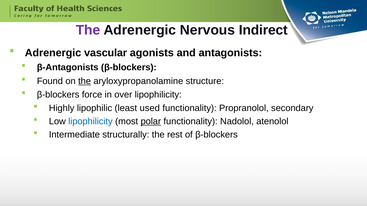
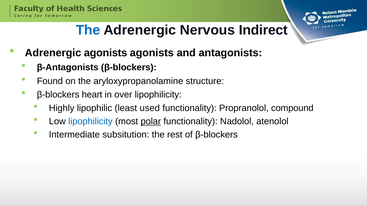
The at (88, 30) colour: purple -> blue
Adrenergic vascular: vascular -> agonists
the at (85, 81) underline: present -> none
force: force -> heart
secondary: secondary -> compound
structurally: structurally -> subsitution
